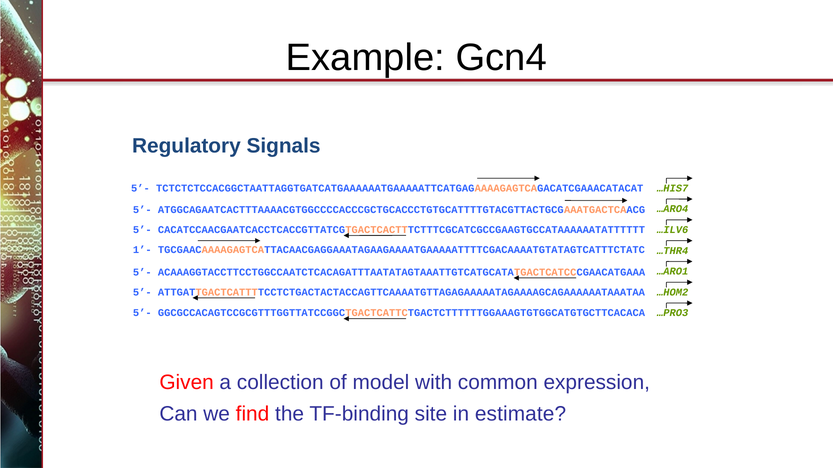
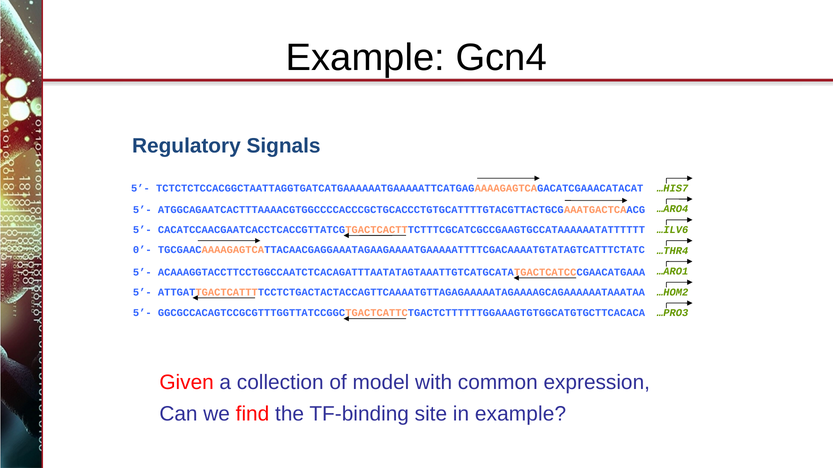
1’-: 1’- -> 0’-
in estimate: estimate -> example
